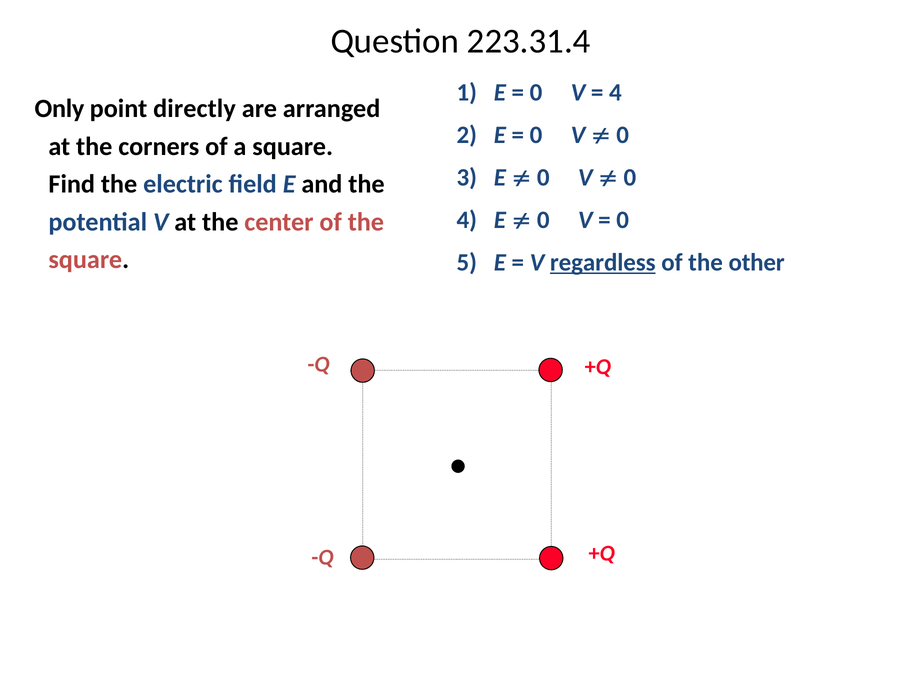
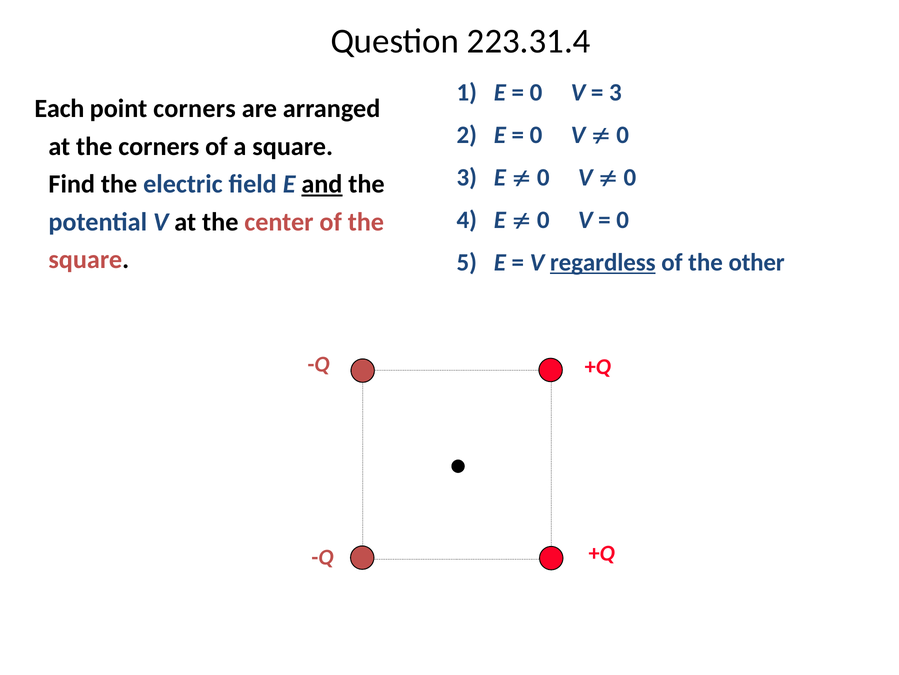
4 at (615, 92): 4 -> 3
Only: Only -> Each
point directly: directly -> corners
and underline: none -> present
